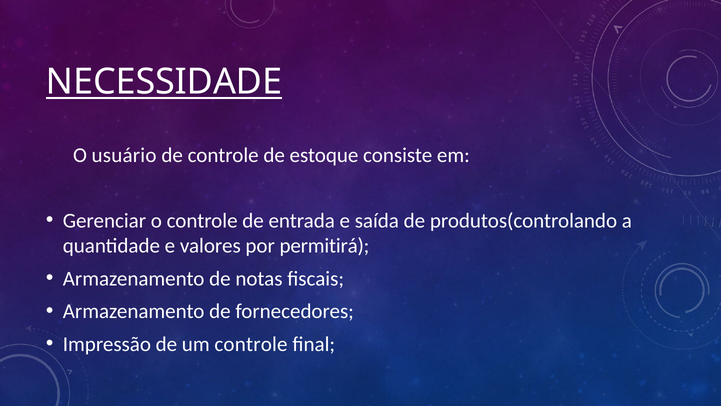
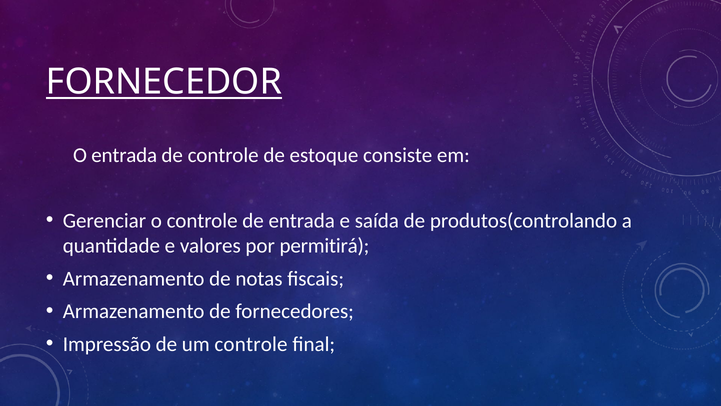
NECESSIDADE: NECESSIDADE -> FORNECEDOR
O usuário: usuário -> entrada
